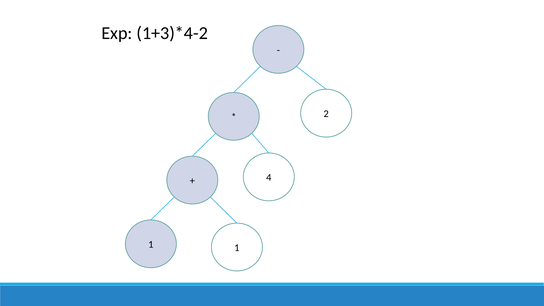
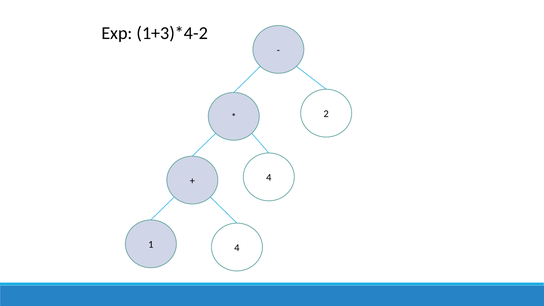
1 1: 1 -> 4
